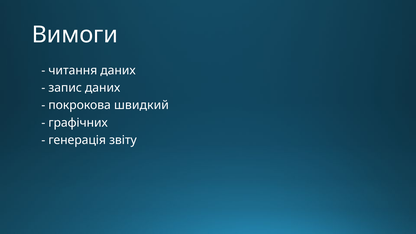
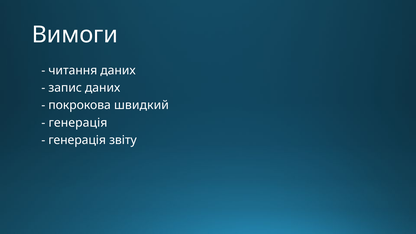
графічних at (78, 123): графічних -> генерація
